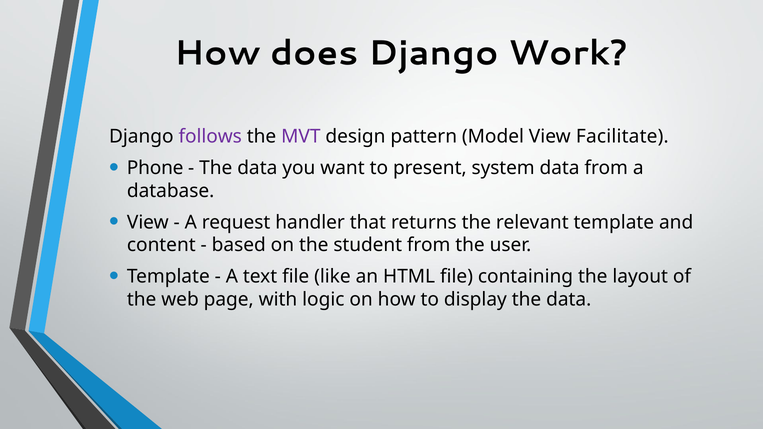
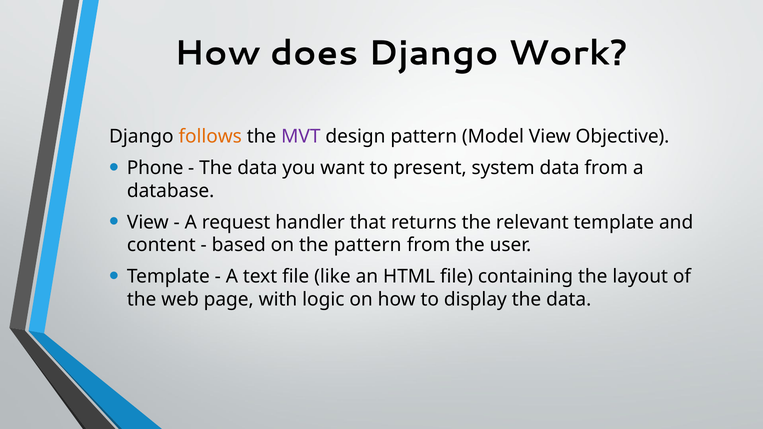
follows colour: purple -> orange
Facilitate: Facilitate -> Objective
the student: student -> pattern
